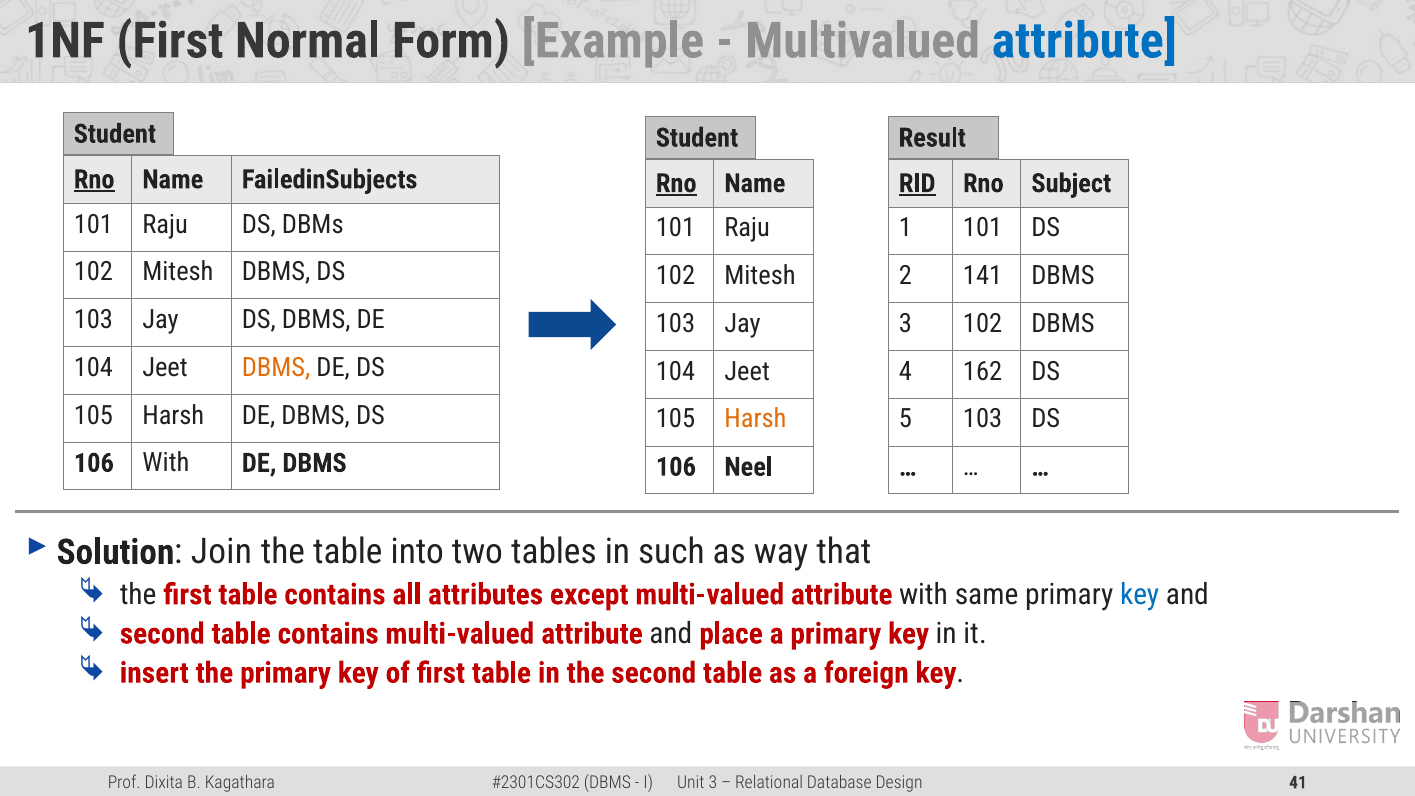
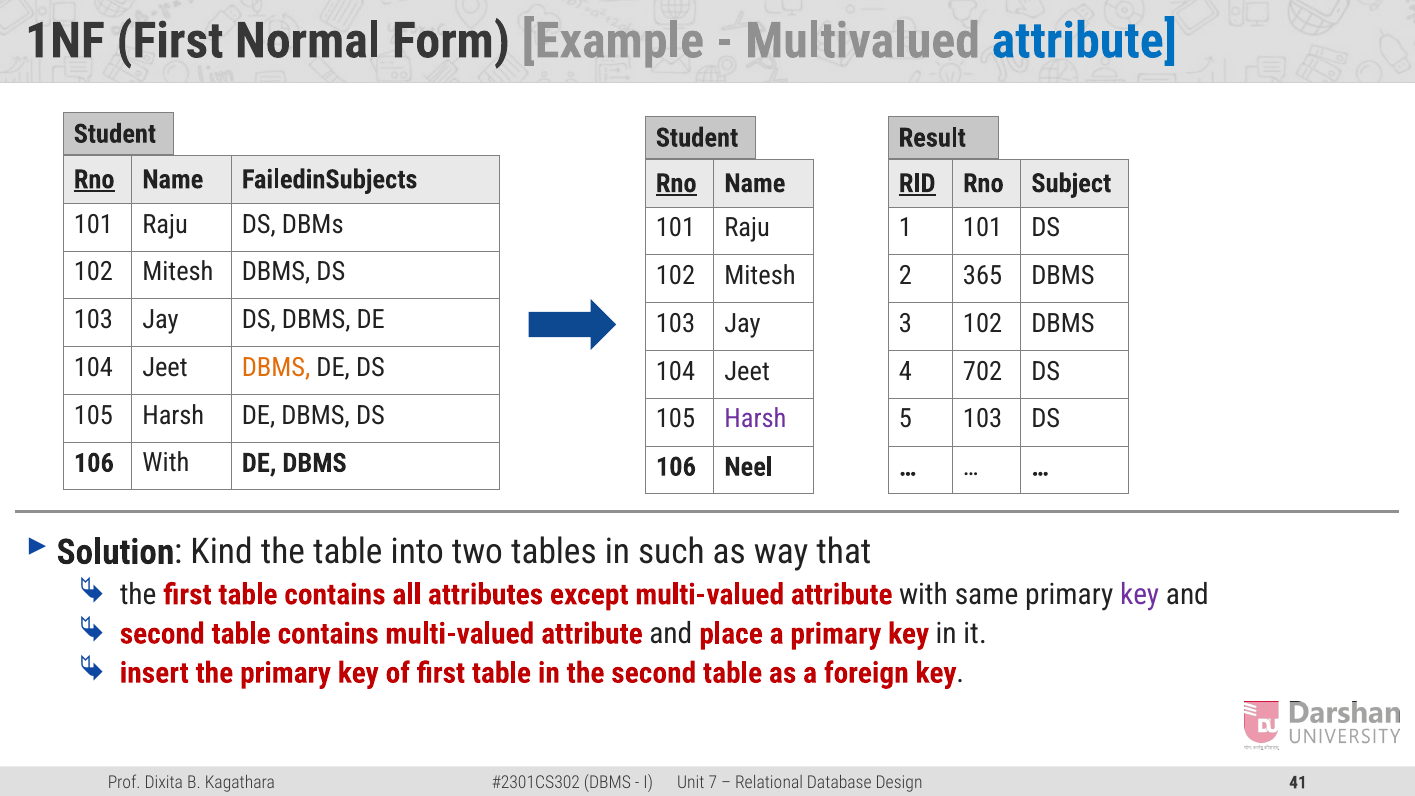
141: 141 -> 365
162: 162 -> 702
Harsh at (755, 419) colour: orange -> purple
Join: Join -> Kind
key at (1140, 595) colour: blue -> purple
3 at (713, 782): 3 -> 7
